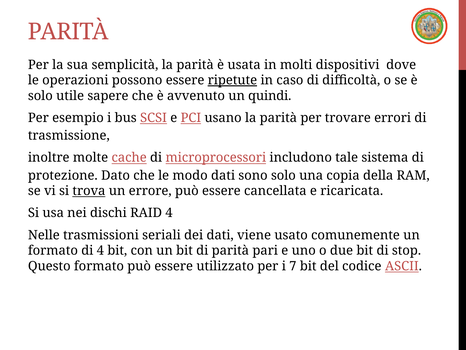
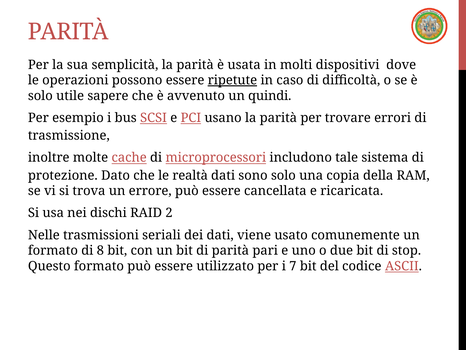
modo: modo -> realtà
trova underline: present -> none
RAID 4: 4 -> 2
di 4: 4 -> 8
